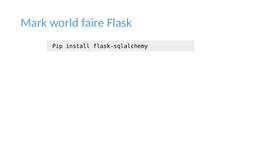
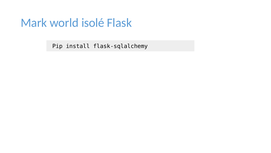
faire: faire -> isolé
